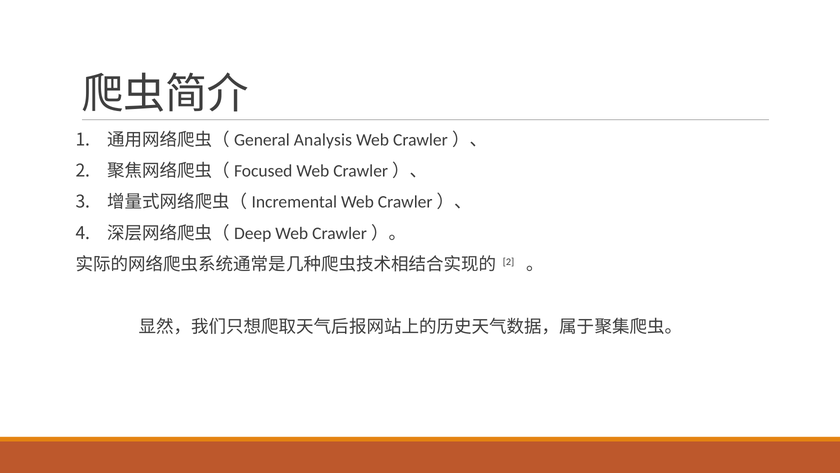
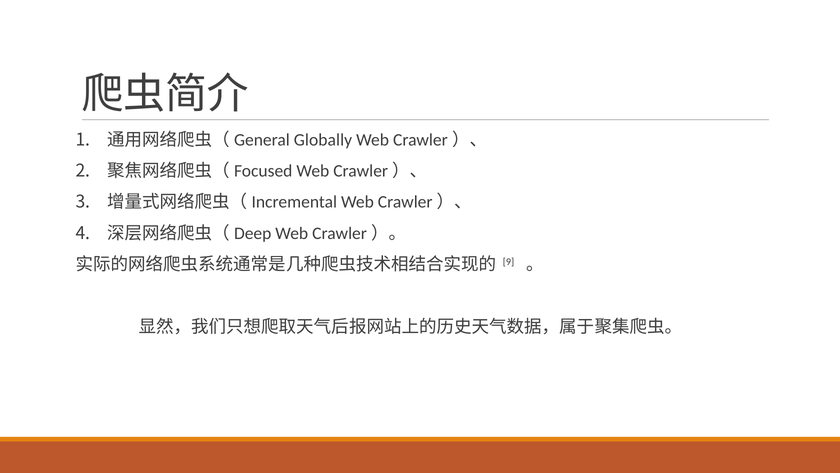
Analysis: Analysis -> Globally
2 at (508, 261): 2 -> 9
